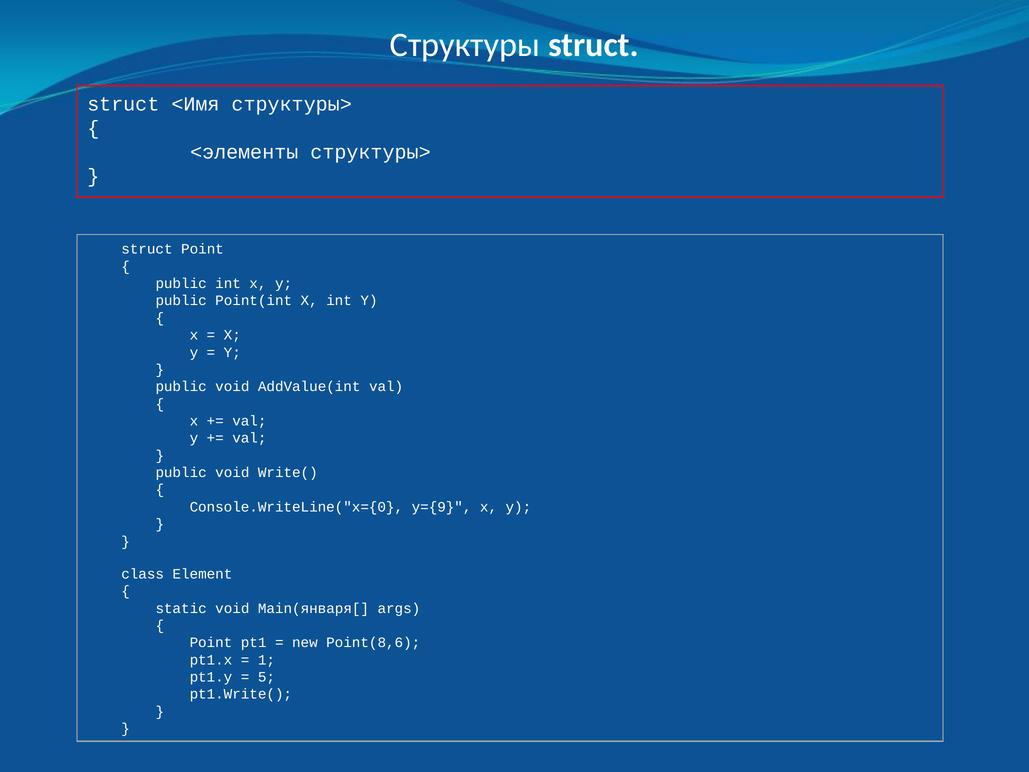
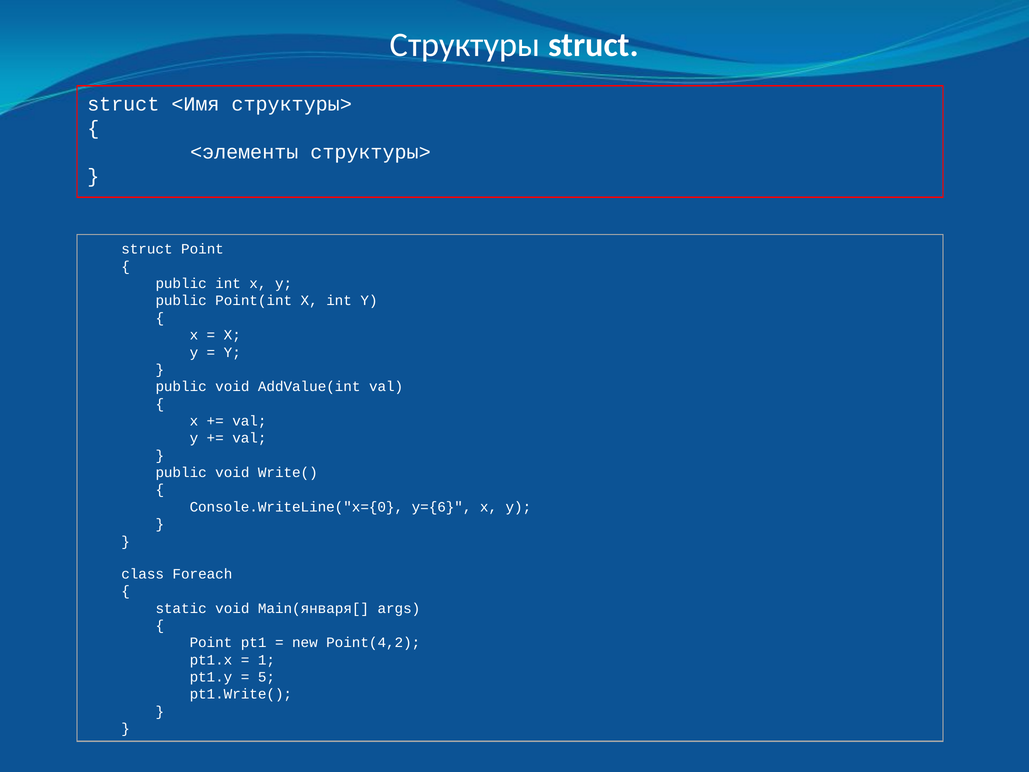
y={9: y={9 -> y={6
Element: Element -> Foreach
Point(8,6: Point(8,6 -> Point(4,2
